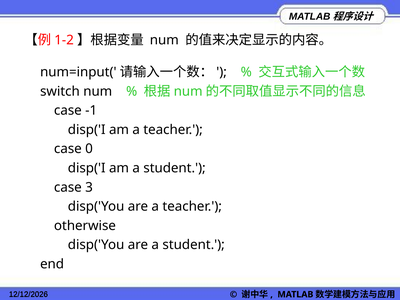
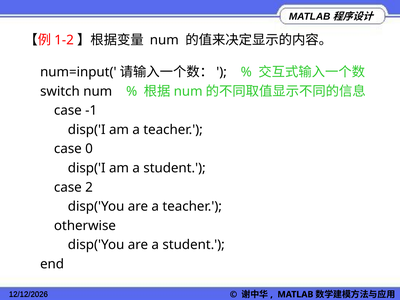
3: 3 -> 2
